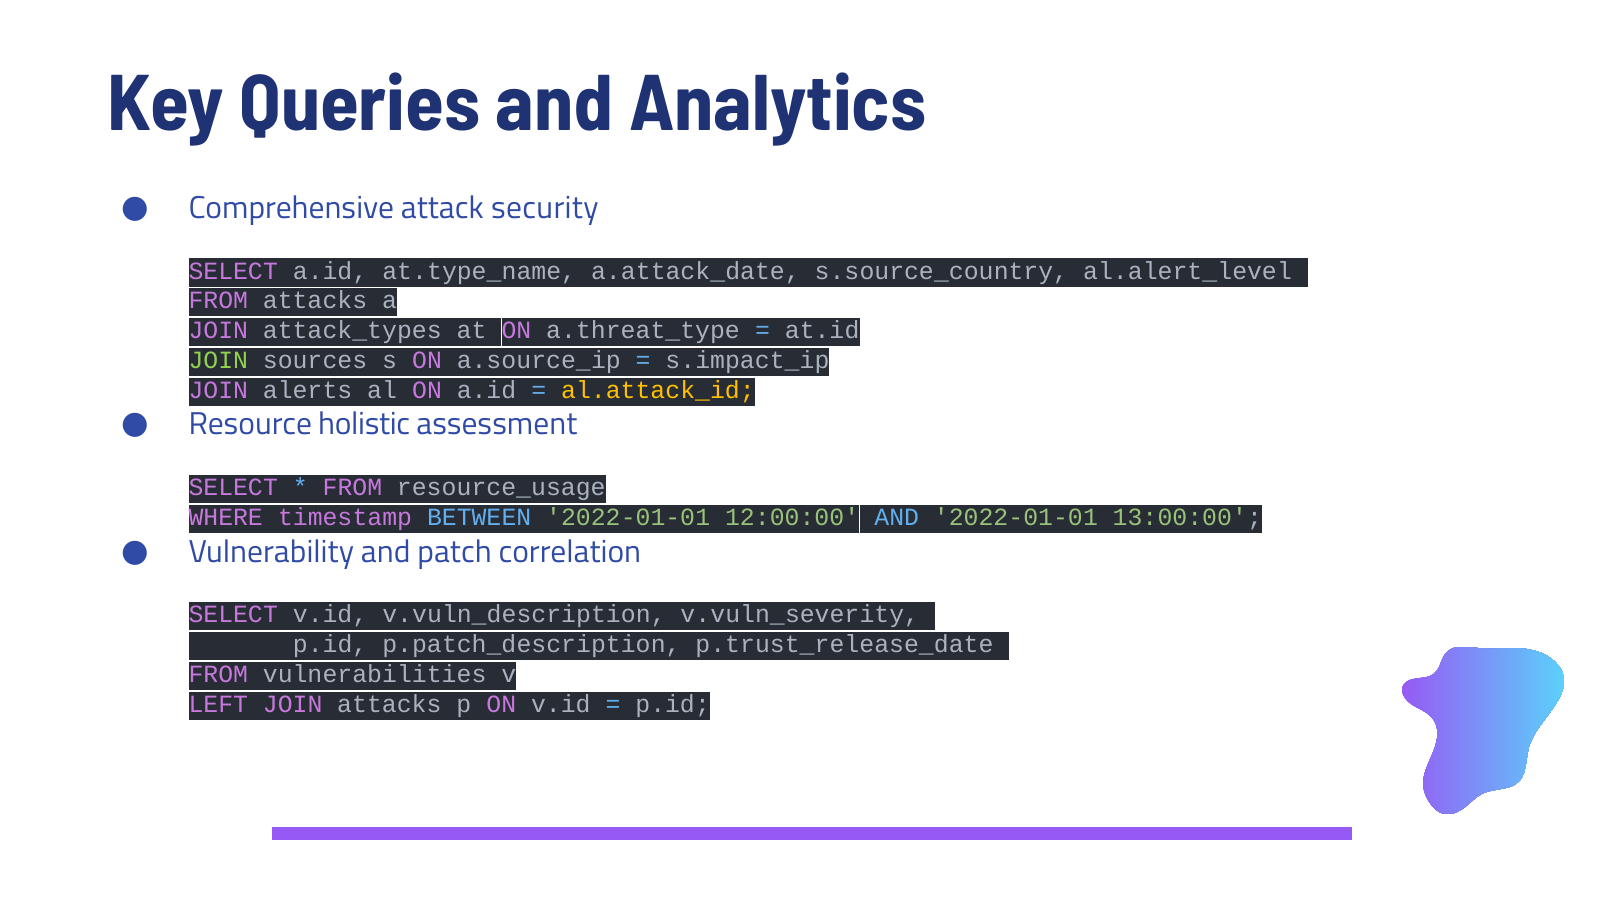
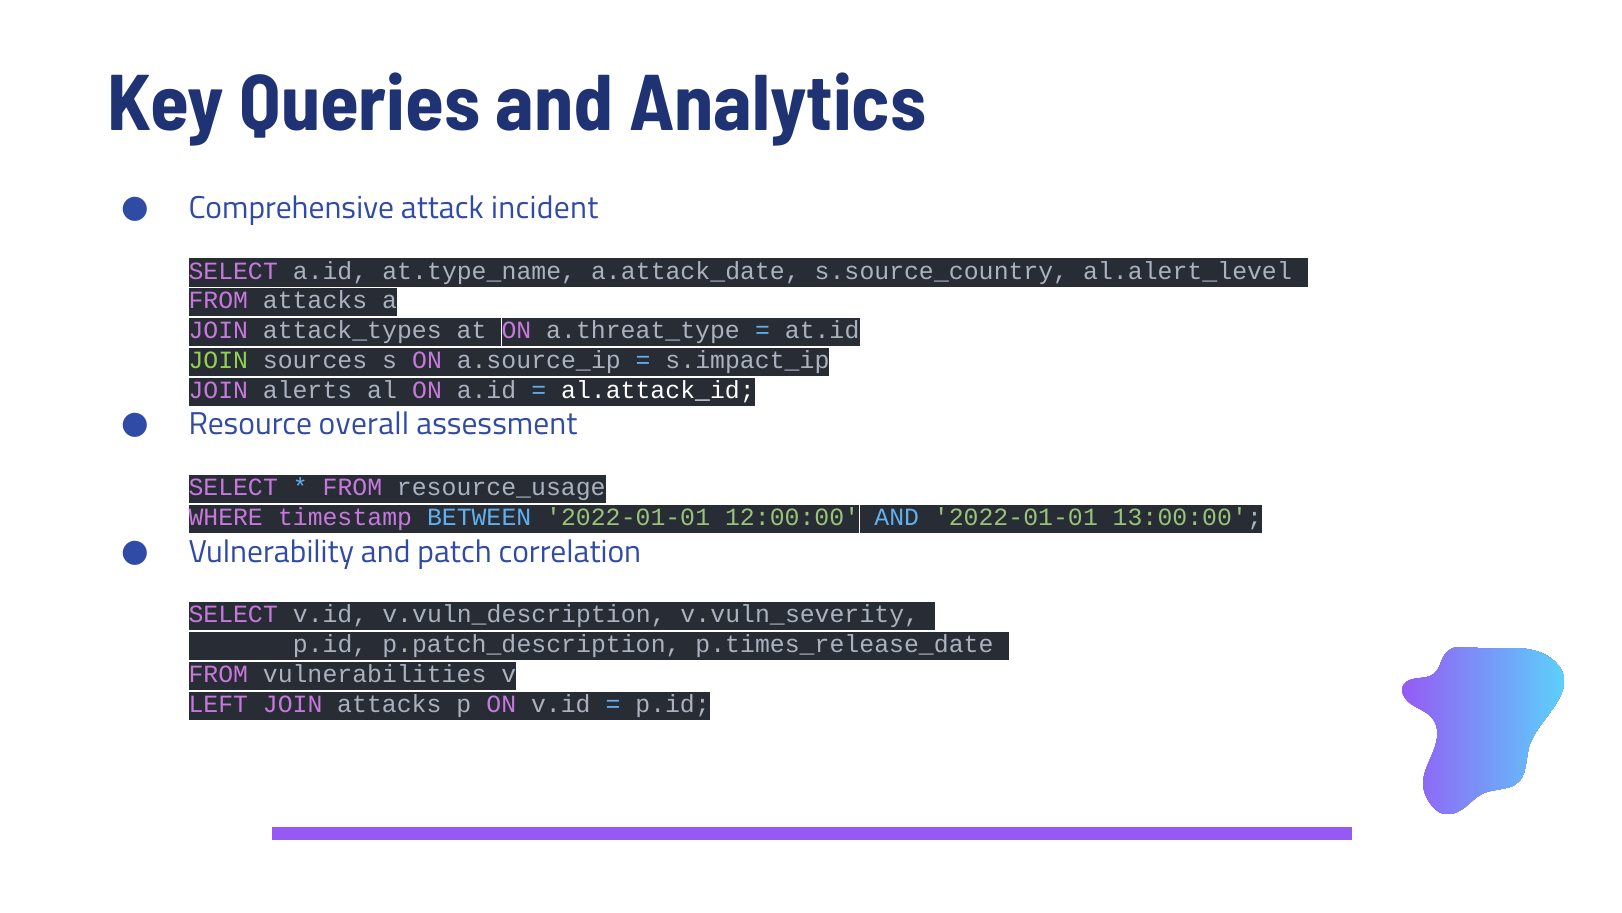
security: security -> incident
al.attack_id colour: yellow -> white
holistic: holistic -> overall
p.trust_release_date: p.trust_release_date -> p.times_release_date
